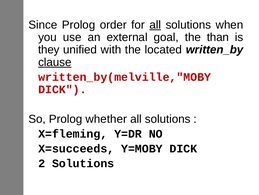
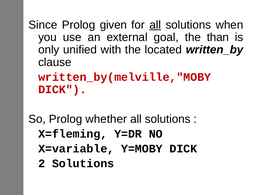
order: order -> given
they: they -> only
clause underline: present -> none
X=succeeds: X=succeeds -> X=variable
